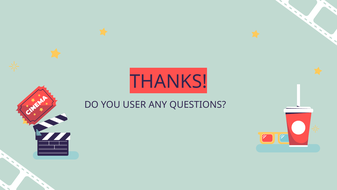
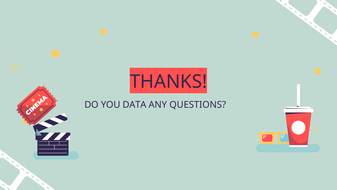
USER: USER -> DATA
